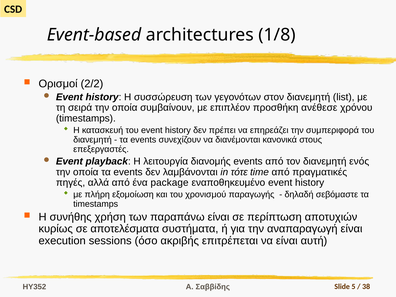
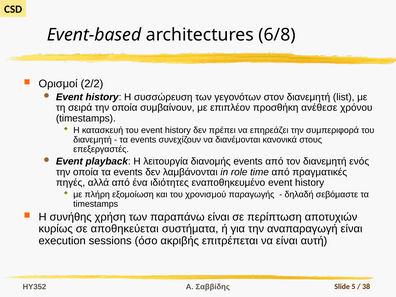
1/8: 1/8 -> 6/8
τότε: τότε -> role
package: package -> ιδιότητες
αποτελέσματα: αποτελέσματα -> αποθηκεύεται
